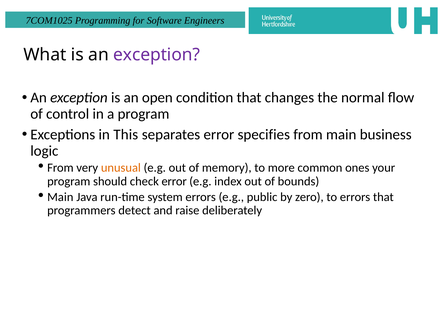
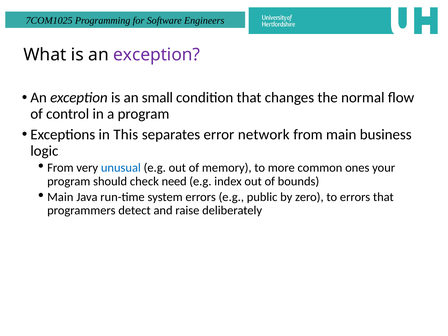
open: open -> small
specifies: specifies -> network
unusual colour: orange -> blue
check error: error -> need
